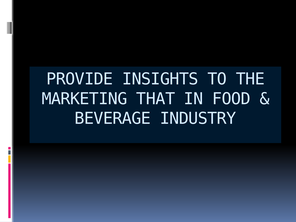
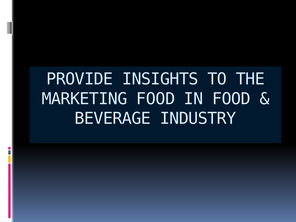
MARKETING THAT: THAT -> FOOD
